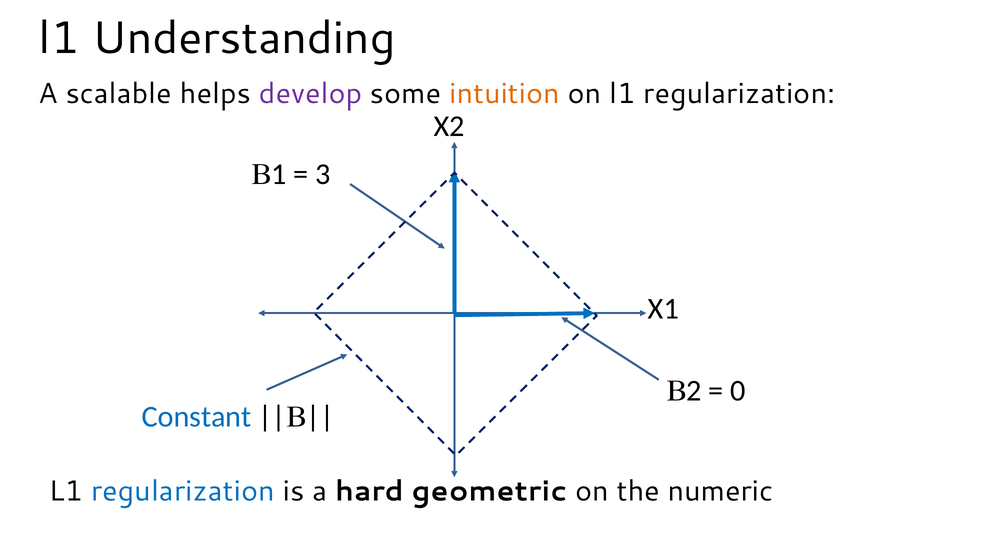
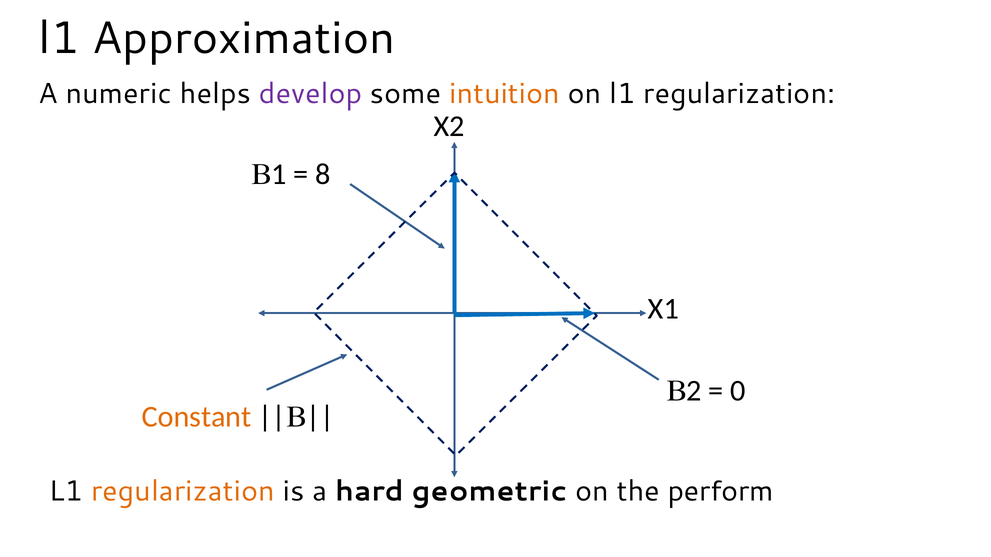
Understanding: Understanding -> Approximation
scalable: scalable -> numeric
3: 3 -> 8
Constant colour: blue -> orange
regularization at (183, 492) colour: blue -> orange
numeric: numeric -> perform
